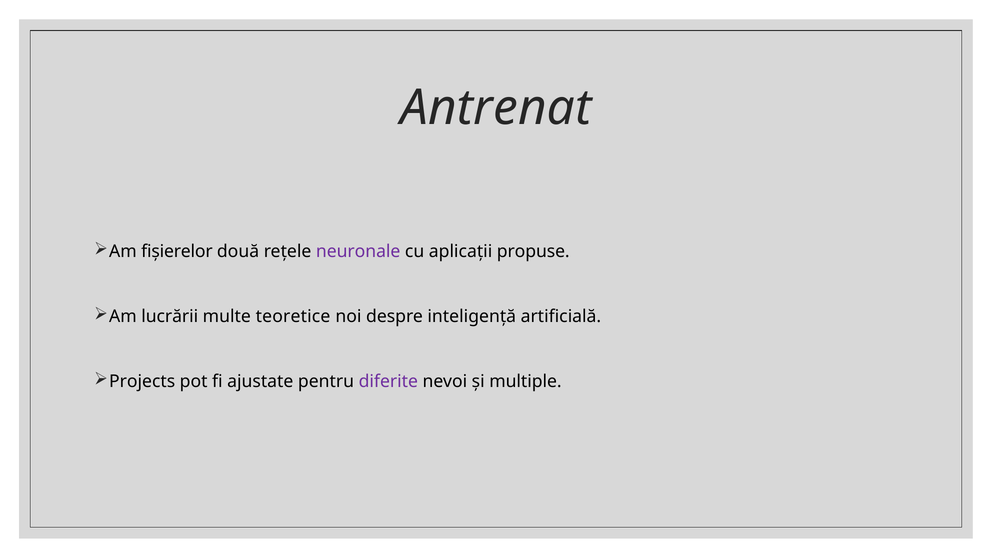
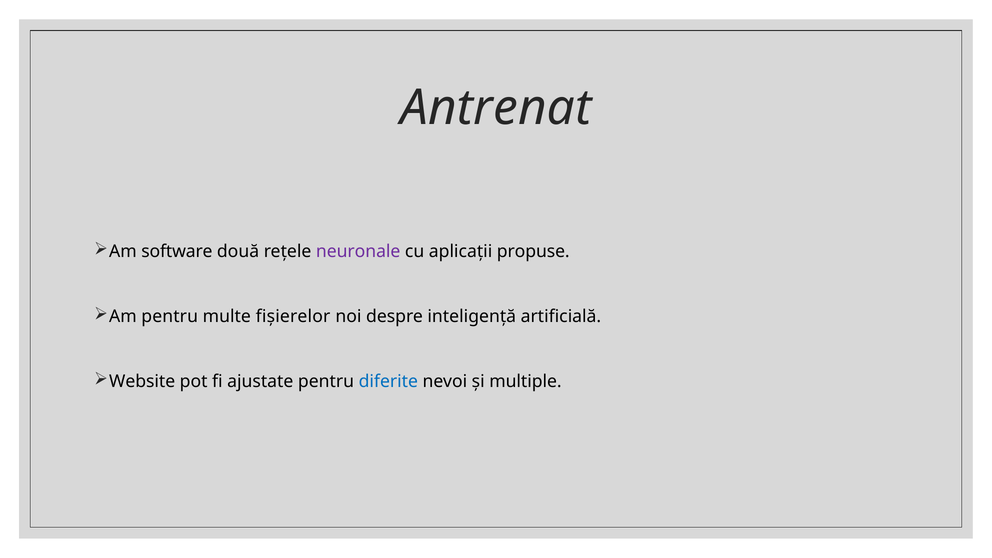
fișierelor: fișierelor -> software
Am lucrării: lucrării -> pentru
teoretice: teoretice -> fișierelor
Projects: Projects -> Website
diferite colour: purple -> blue
